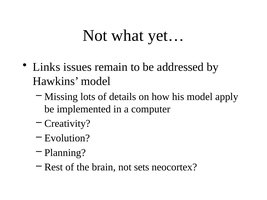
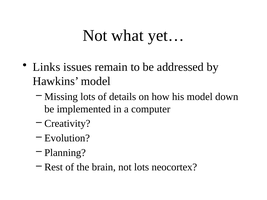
apply: apply -> down
not sets: sets -> lots
